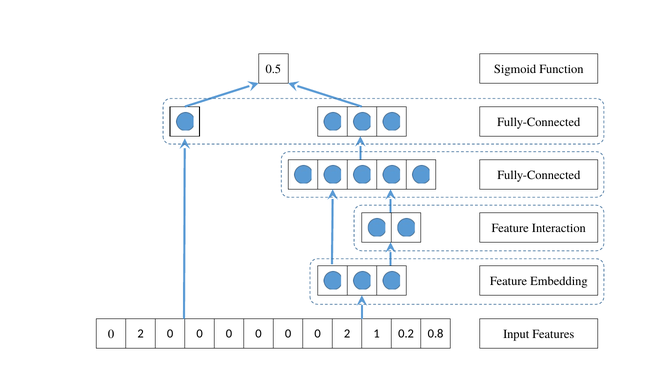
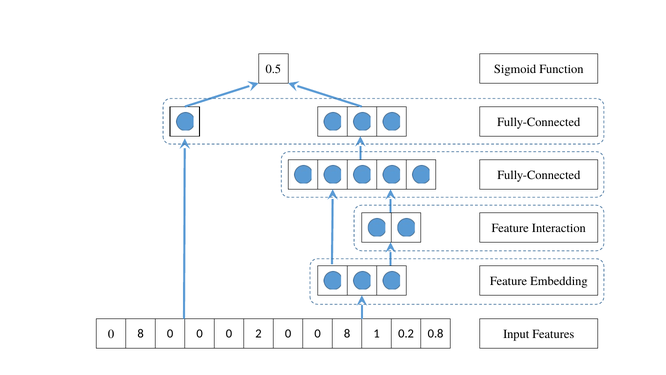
0 0 2: 2 -> 8
2 at (141, 333): 2 -> 8
0 0 0 0: 0 -> 2
